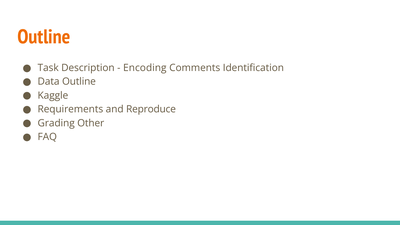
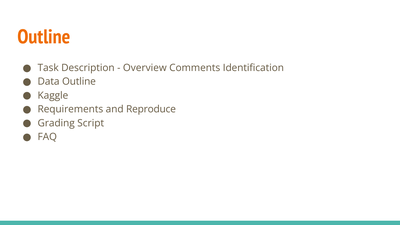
Encoding: Encoding -> Overview
Other: Other -> Script
